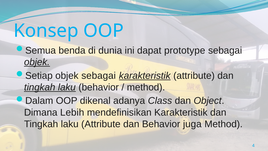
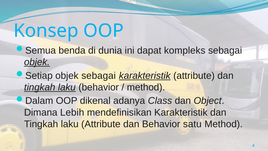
prototype: prototype -> kompleks
juga: juga -> satu
